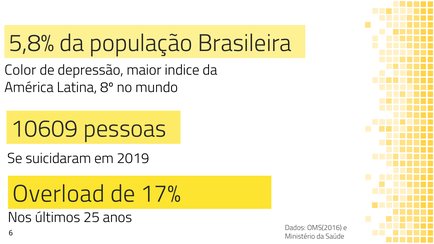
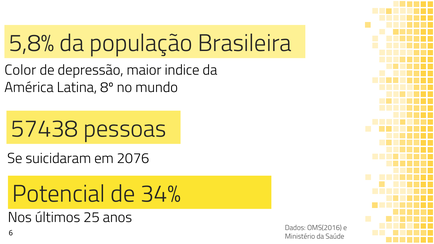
10609: 10609 -> 57438
2019: 2019 -> 2076
Overload: Overload -> Potencial
17%: 17% -> 34%
